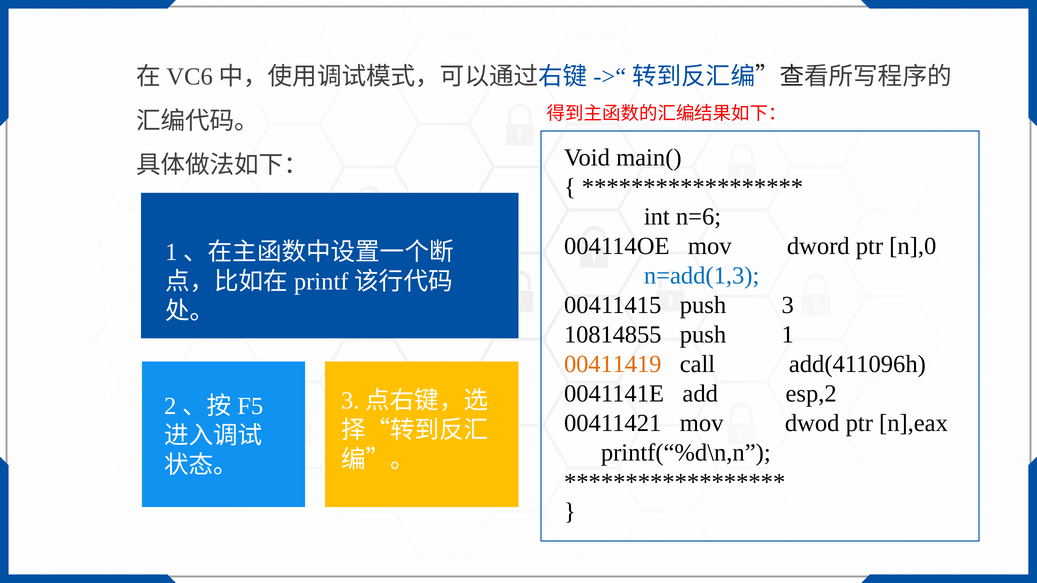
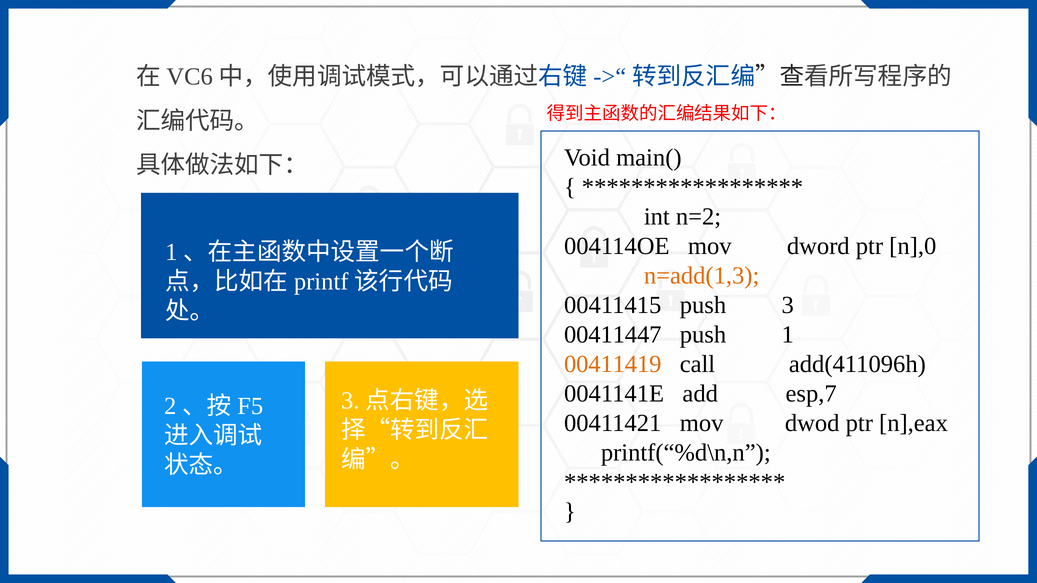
n=6: n=6 -> n=2
n=add(1,3 colour: blue -> orange
10814855: 10814855 -> 00411447
esp,2: esp,2 -> esp,7
